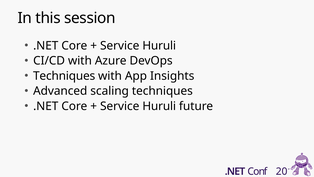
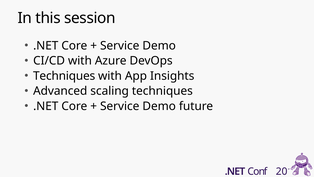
Huruli at (159, 46): Huruli -> Demo
Huruli at (159, 106): Huruli -> Demo
